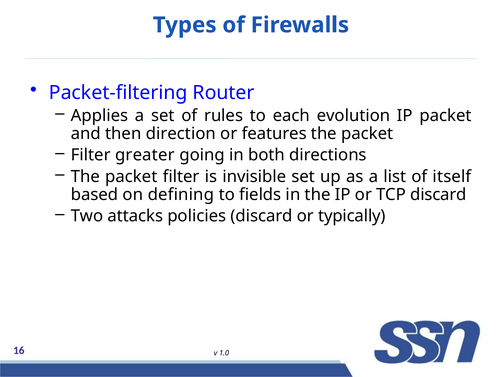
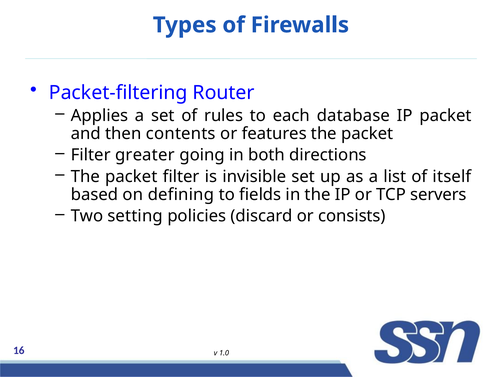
evolution: evolution -> database
direction: direction -> contents
TCP discard: discard -> servers
attacks: attacks -> setting
typically: typically -> consists
